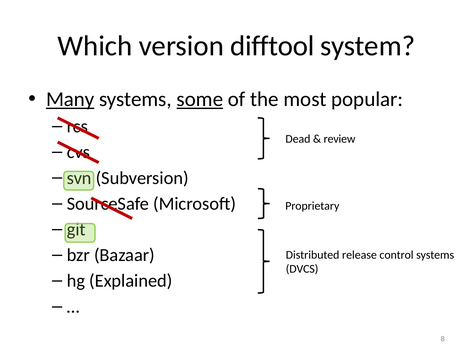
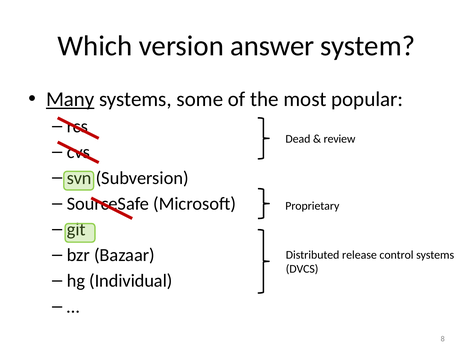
difftool: difftool -> answer
some underline: present -> none
Explained: Explained -> Individual
